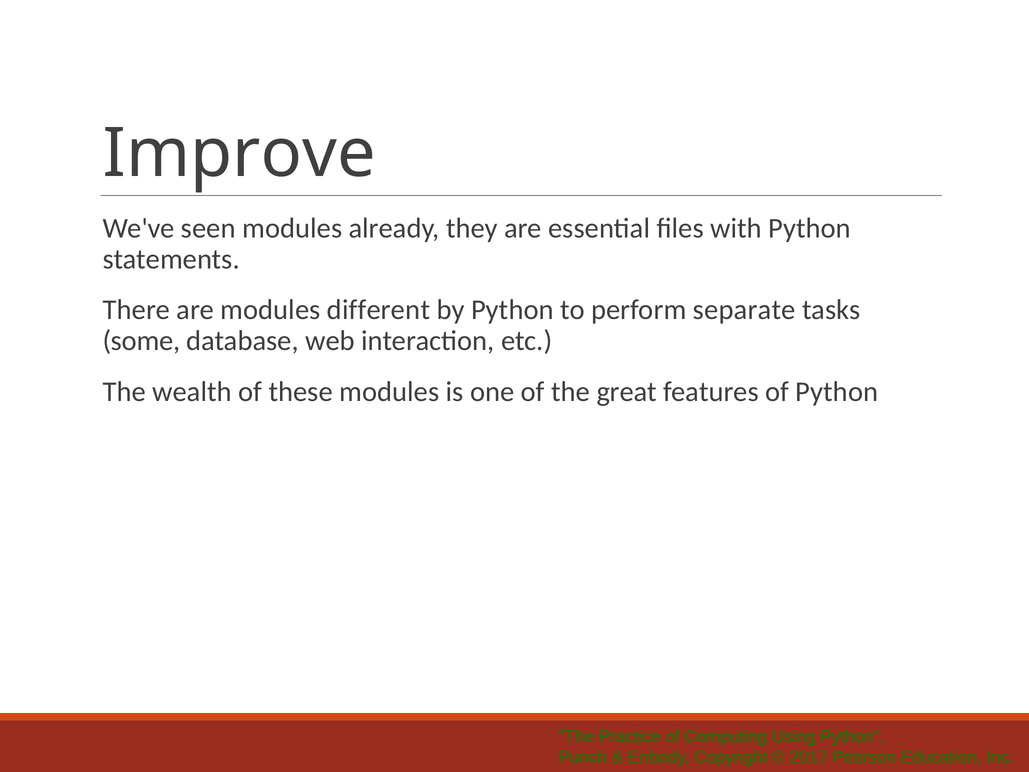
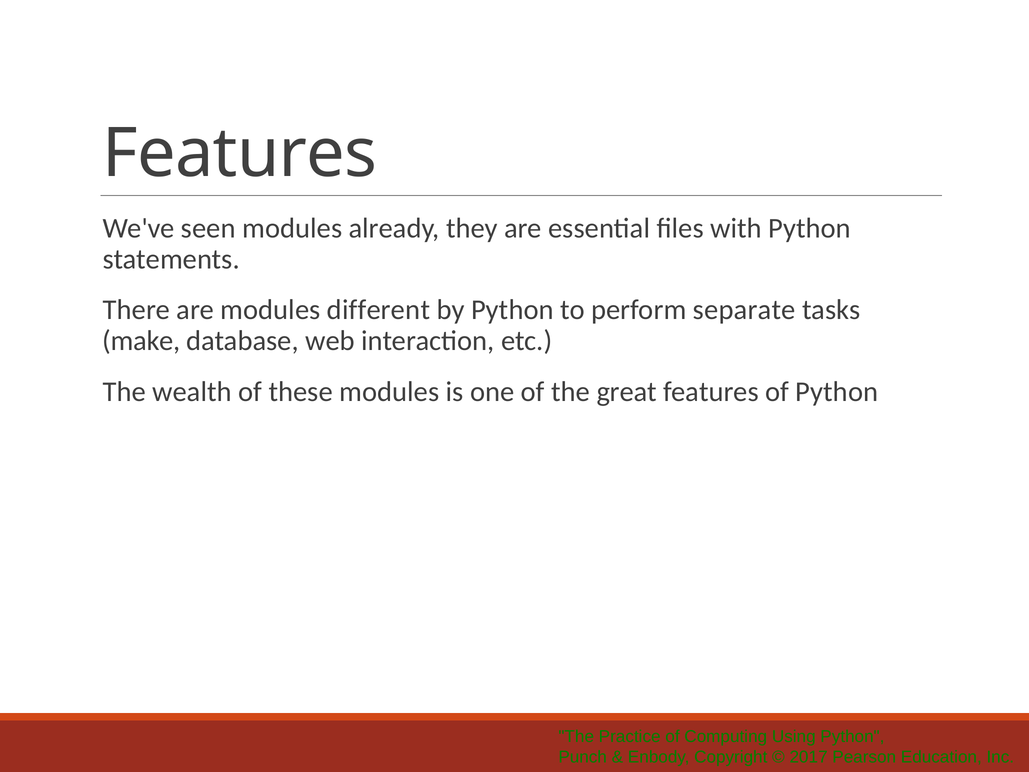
Improve at (239, 154): Improve -> Features
some: some -> make
